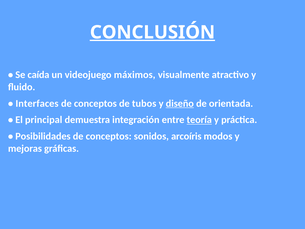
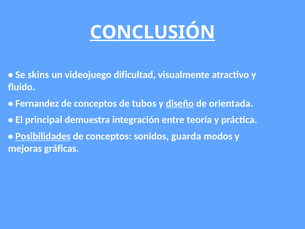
caída: caída -> skins
máximos: máximos -> dificultad
Interfaces: Interfaces -> Fernandez
teoría underline: present -> none
Posibilidades underline: none -> present
arcoíris: arcoíris -> guarda
